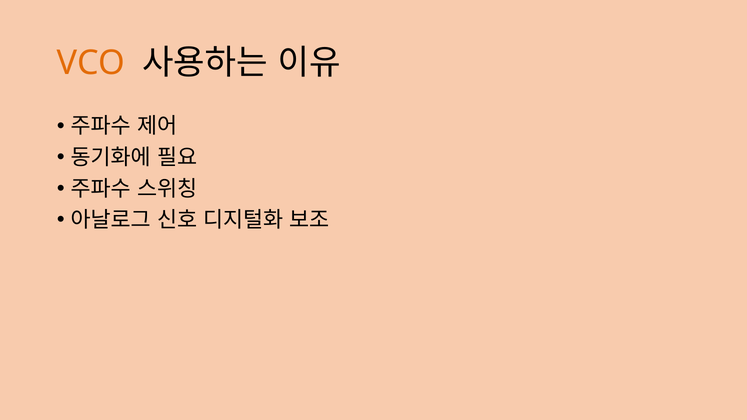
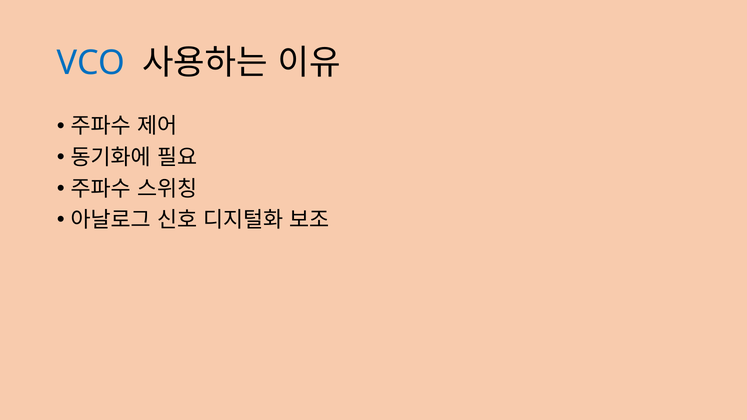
VCO colour: orange -> blue
